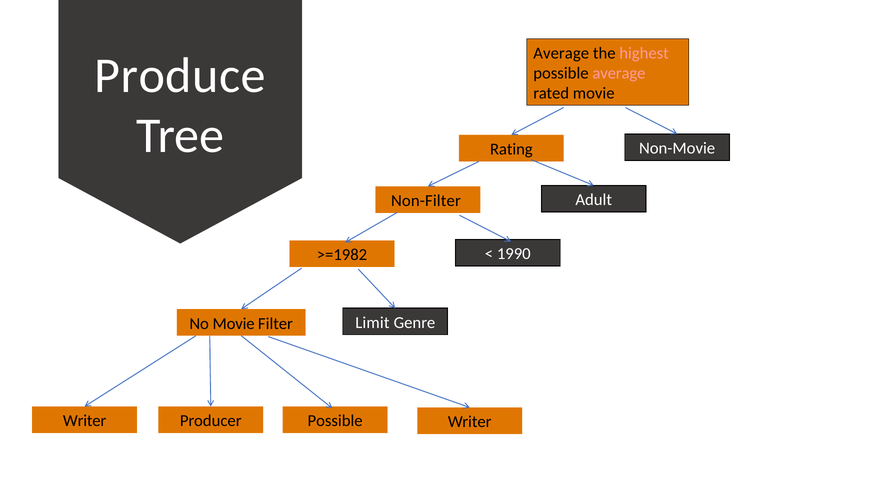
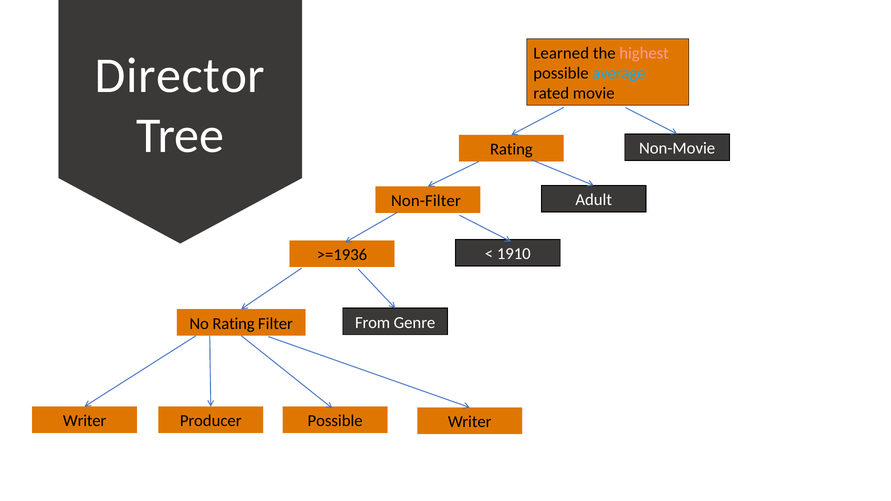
Average at (561, 53): Average -> Learned
Produce: Produce -> Director
average at (619, 73) colour: pink -> light blue
>=1982: >=1982 -> >=1936
1990: 1990 -> 1910
No Movie: Movie -> Rating
Limit: Limit -> From
